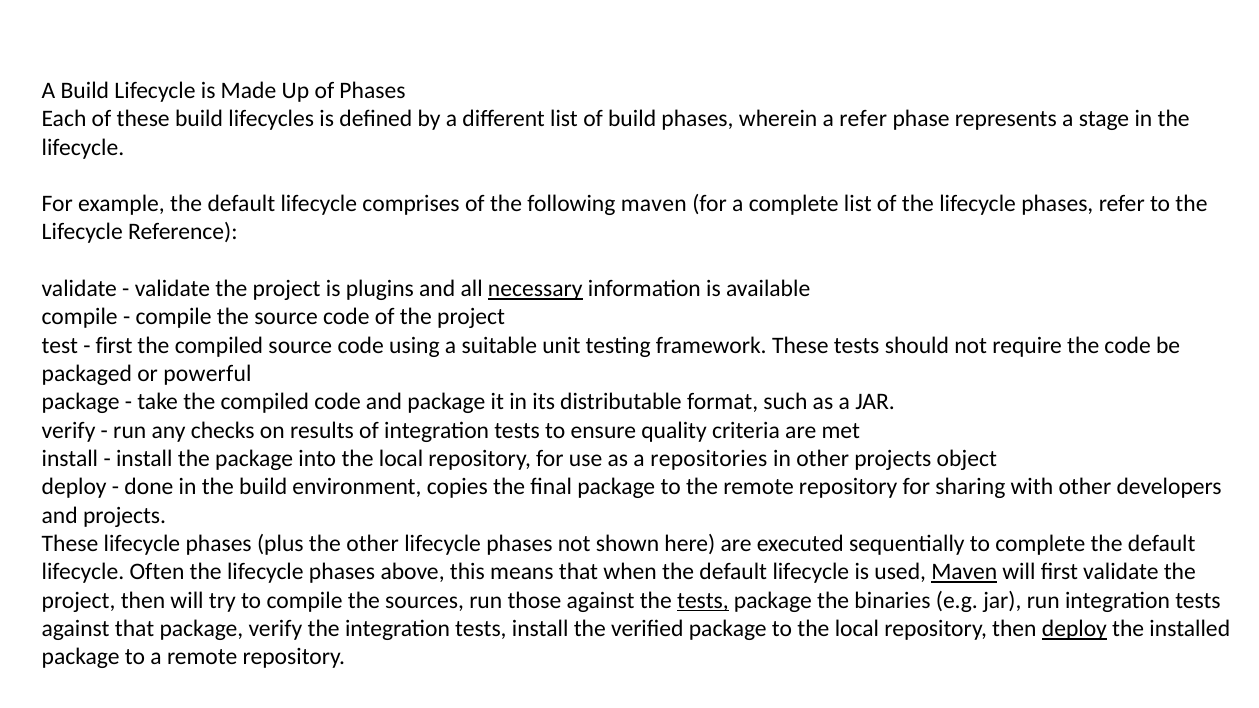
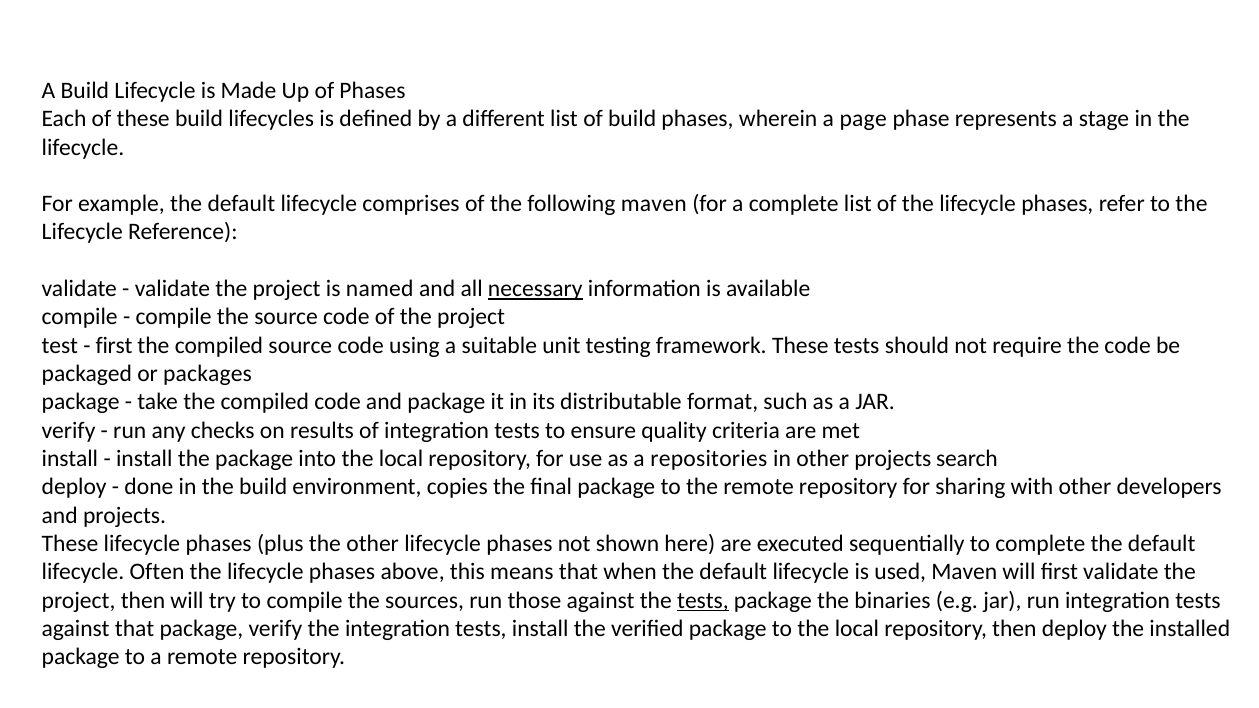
a refer: refer -> page
plugins: plugins -> named
powerful: powerful -> packages
object: object -> search
Maven at (964, 572) underline: present -> none
deploy at (1074, 629) underline: present -> none
